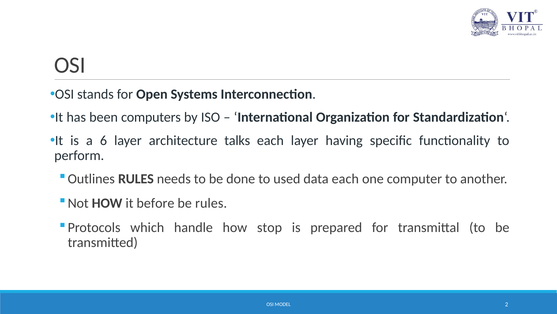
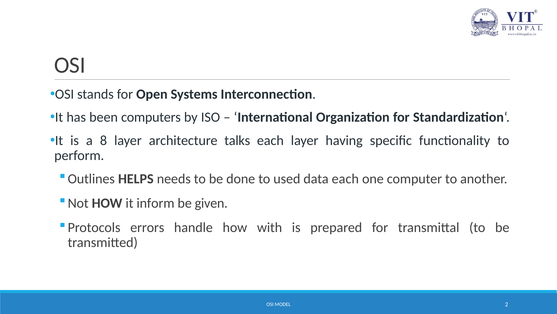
6: 6 -> 8
Outlines RULES: RULES -> HELPS
before: before -> inform
be rules: rules -> given
which: which -> errors
stop: stop -> with
